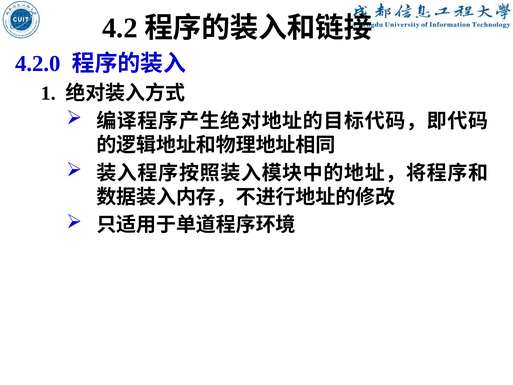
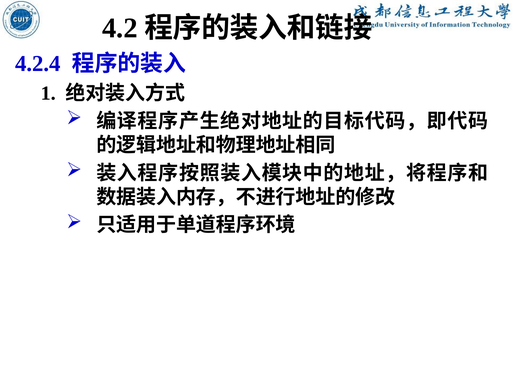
4.2.0: 4.2.0 -> 4.2.4
